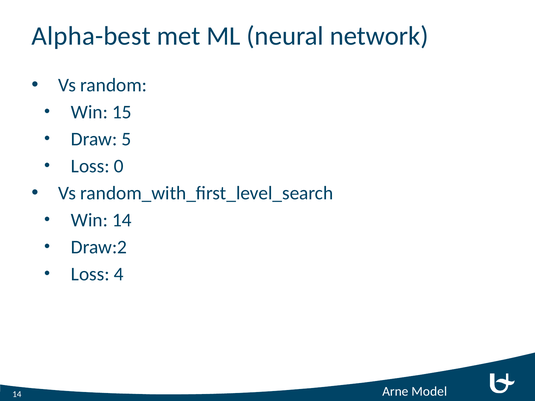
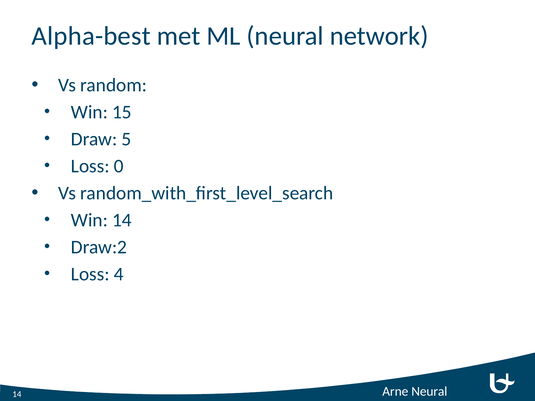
Arne Model: Model -> Neural
